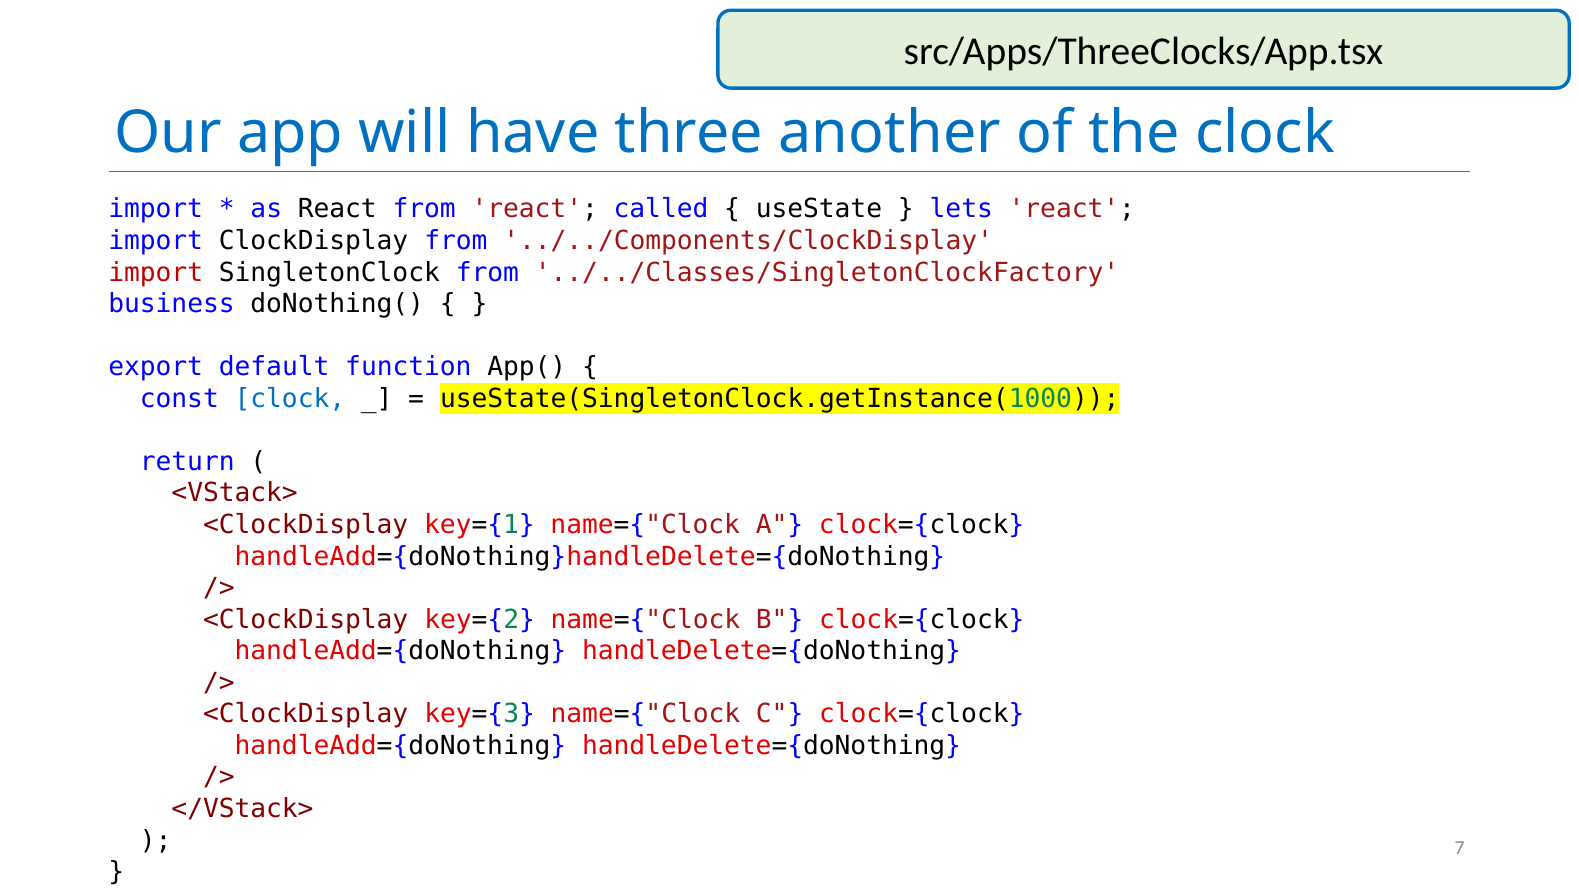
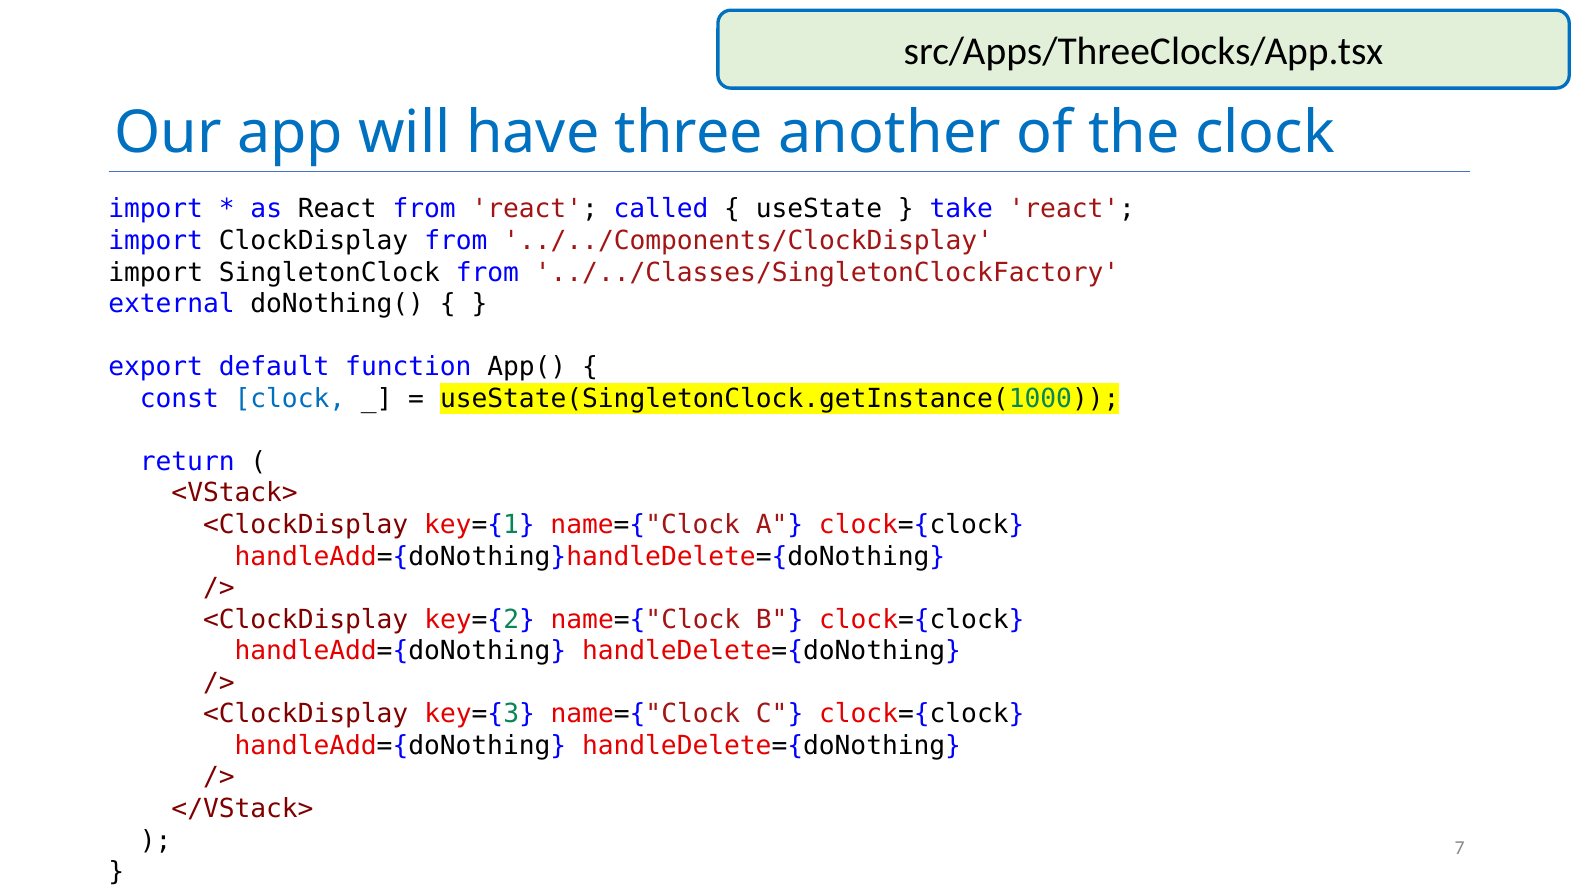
lets: lets -> take
import at (156, 272) colour: red -> black
business: business -> external
